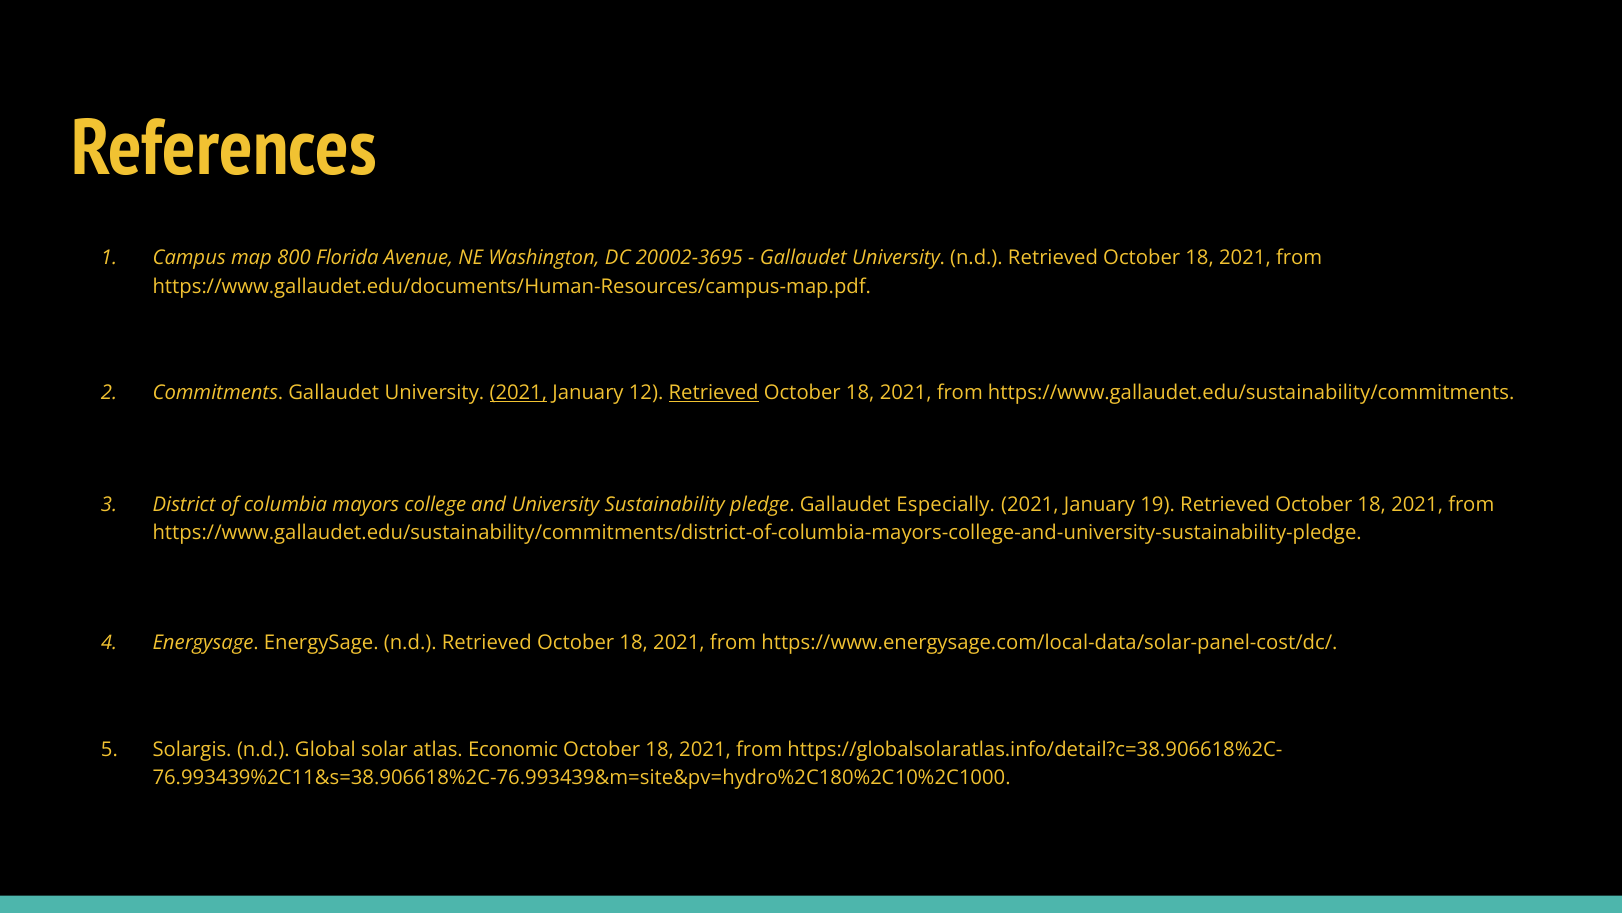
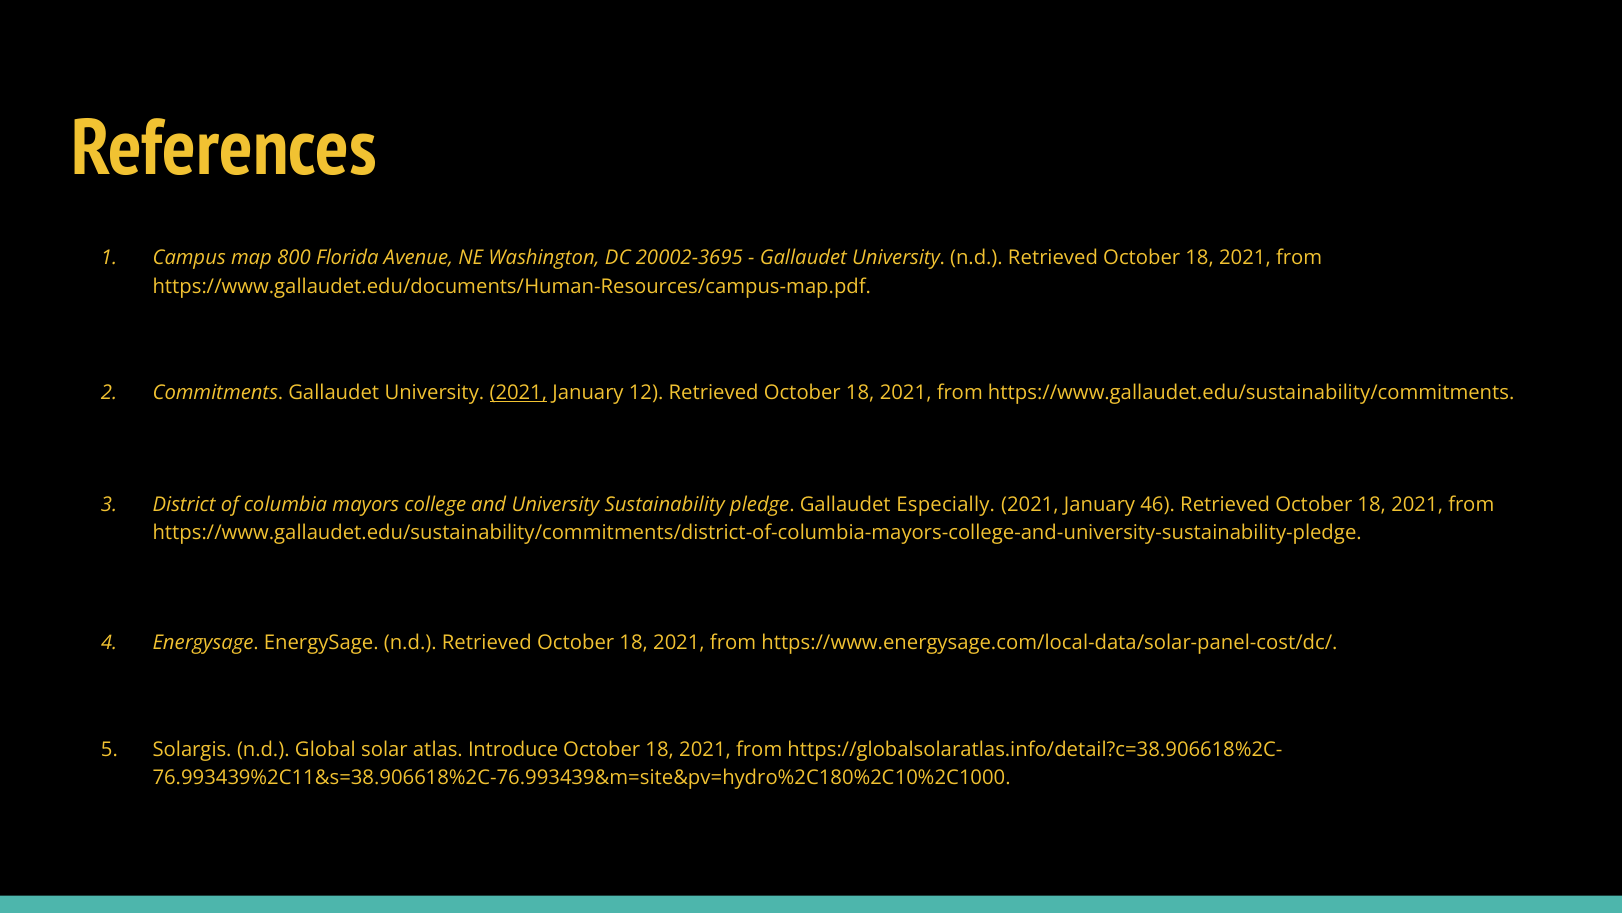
Retrieved at (714, 393) underline: present -> none
19: 19 -> 46
Economic: Economic -> Introduce
